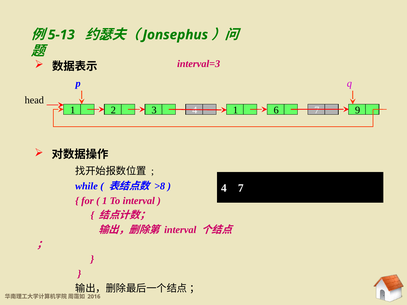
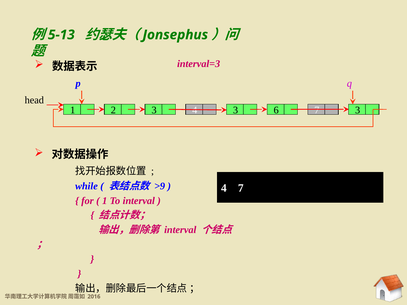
4 1: 1 -> 3
7 9: 9 -> 3
>8: >8 -> >9
